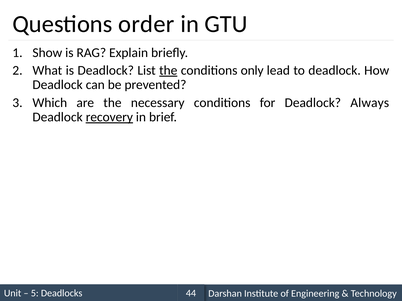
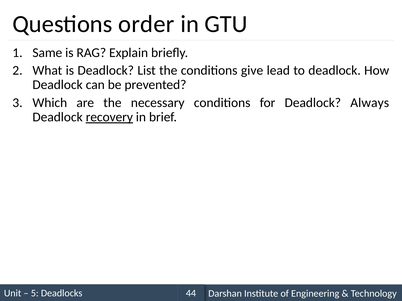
Show: Show -> Same
the at (168, 71) underline: present -> none
only: only -> give
